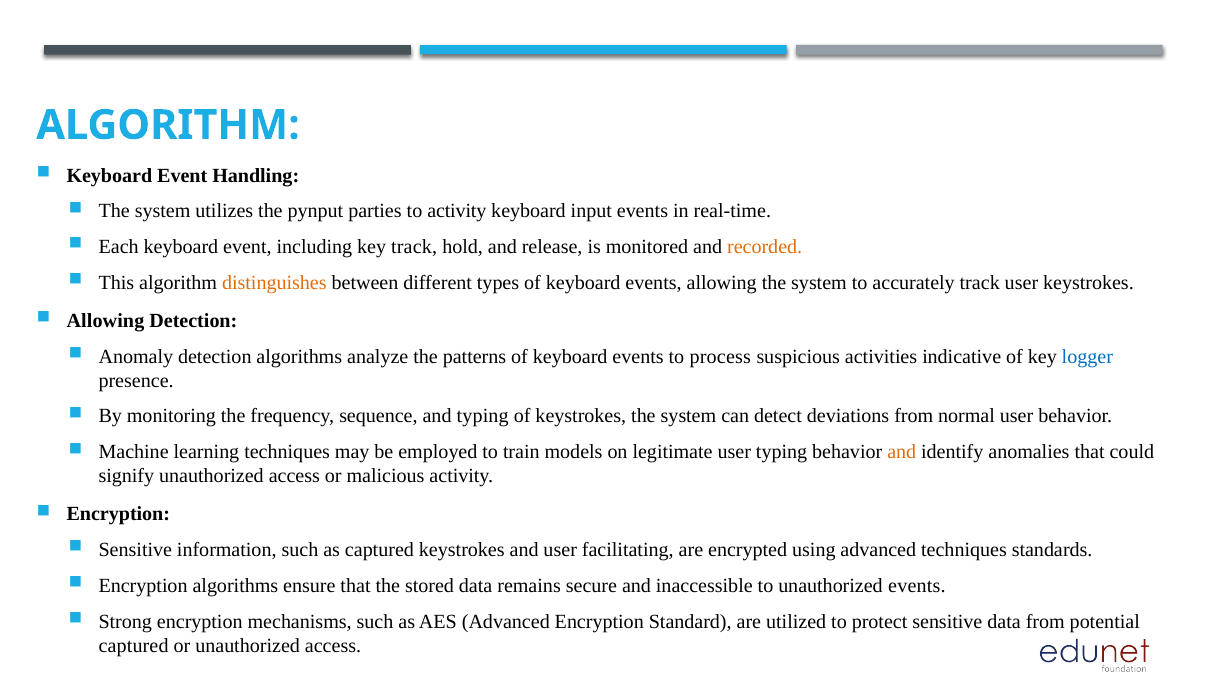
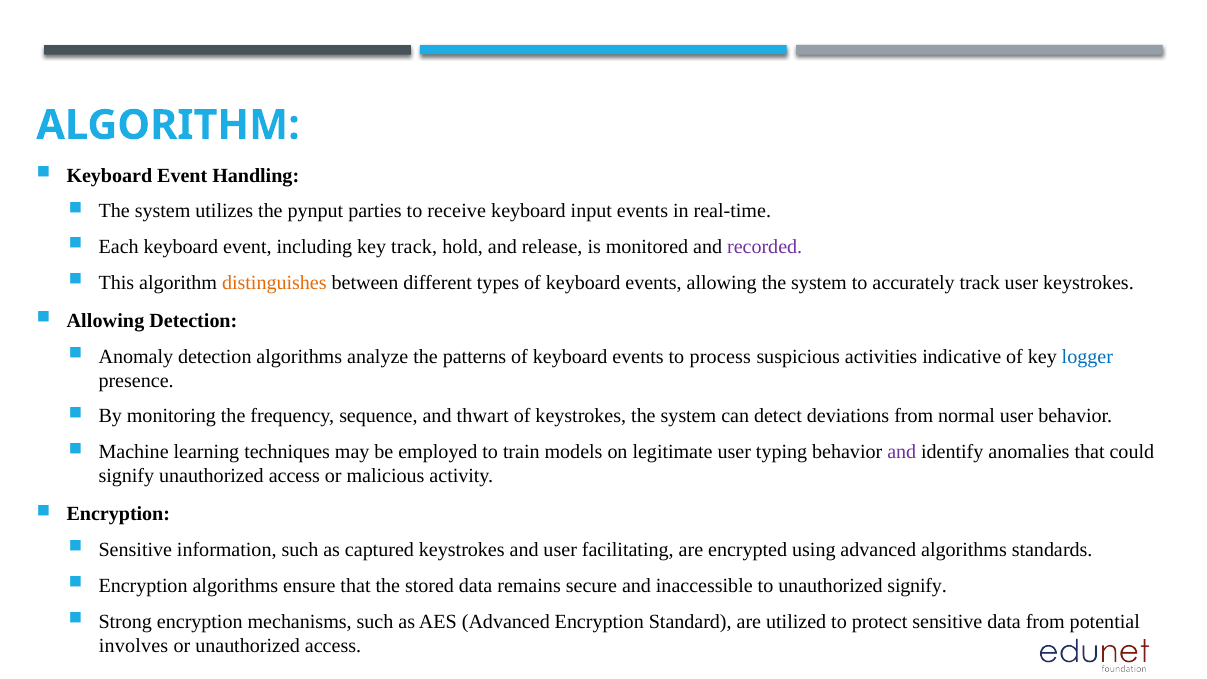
to activity: activity -> receive
recorded colour: orange -> purple
and typing: typing -> thwart
and at (902, 452) colour: orange -> purple
advanced techniques: techniques -> algorithms
unauthorized events: events -> signify
captured at (134, 645): captured -> involves
